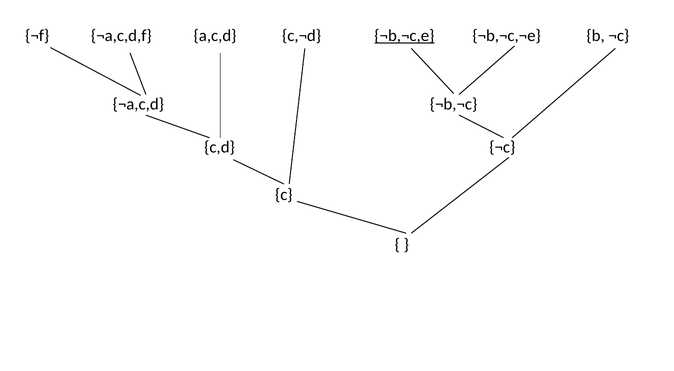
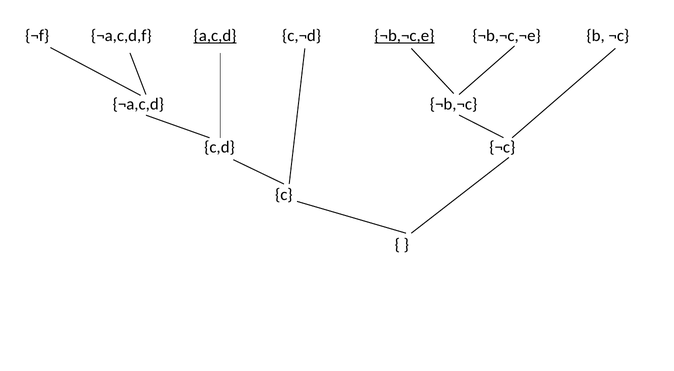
a,c,d underline: none -> present
